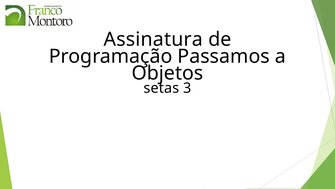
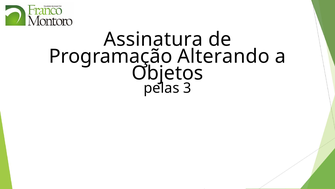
Passamos: Passamos -> Alterando
setas: setas -> pelas
